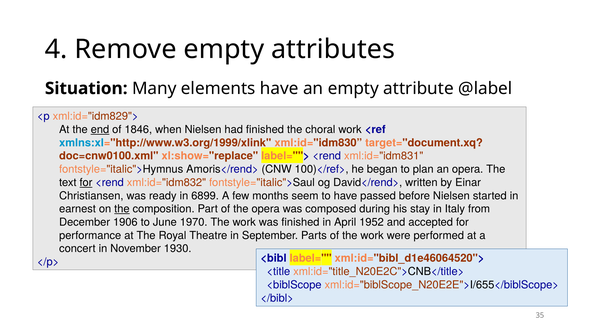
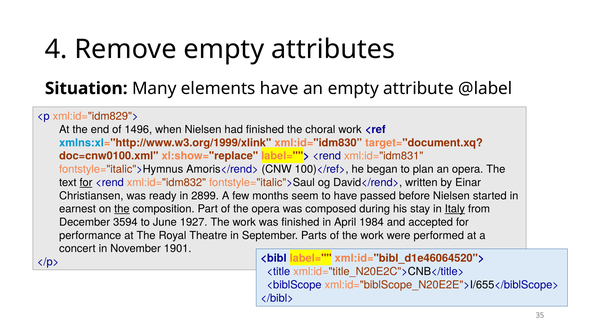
end underline: present -> none
1846: 1846 -> 1496
6899: 6899 -> 2899
Italy underline: none -> present
1906: 1906 -> 3594
1970: 1970 -> 1927
1952: 1952 -> 1984
1930: 1930 -> 1901
